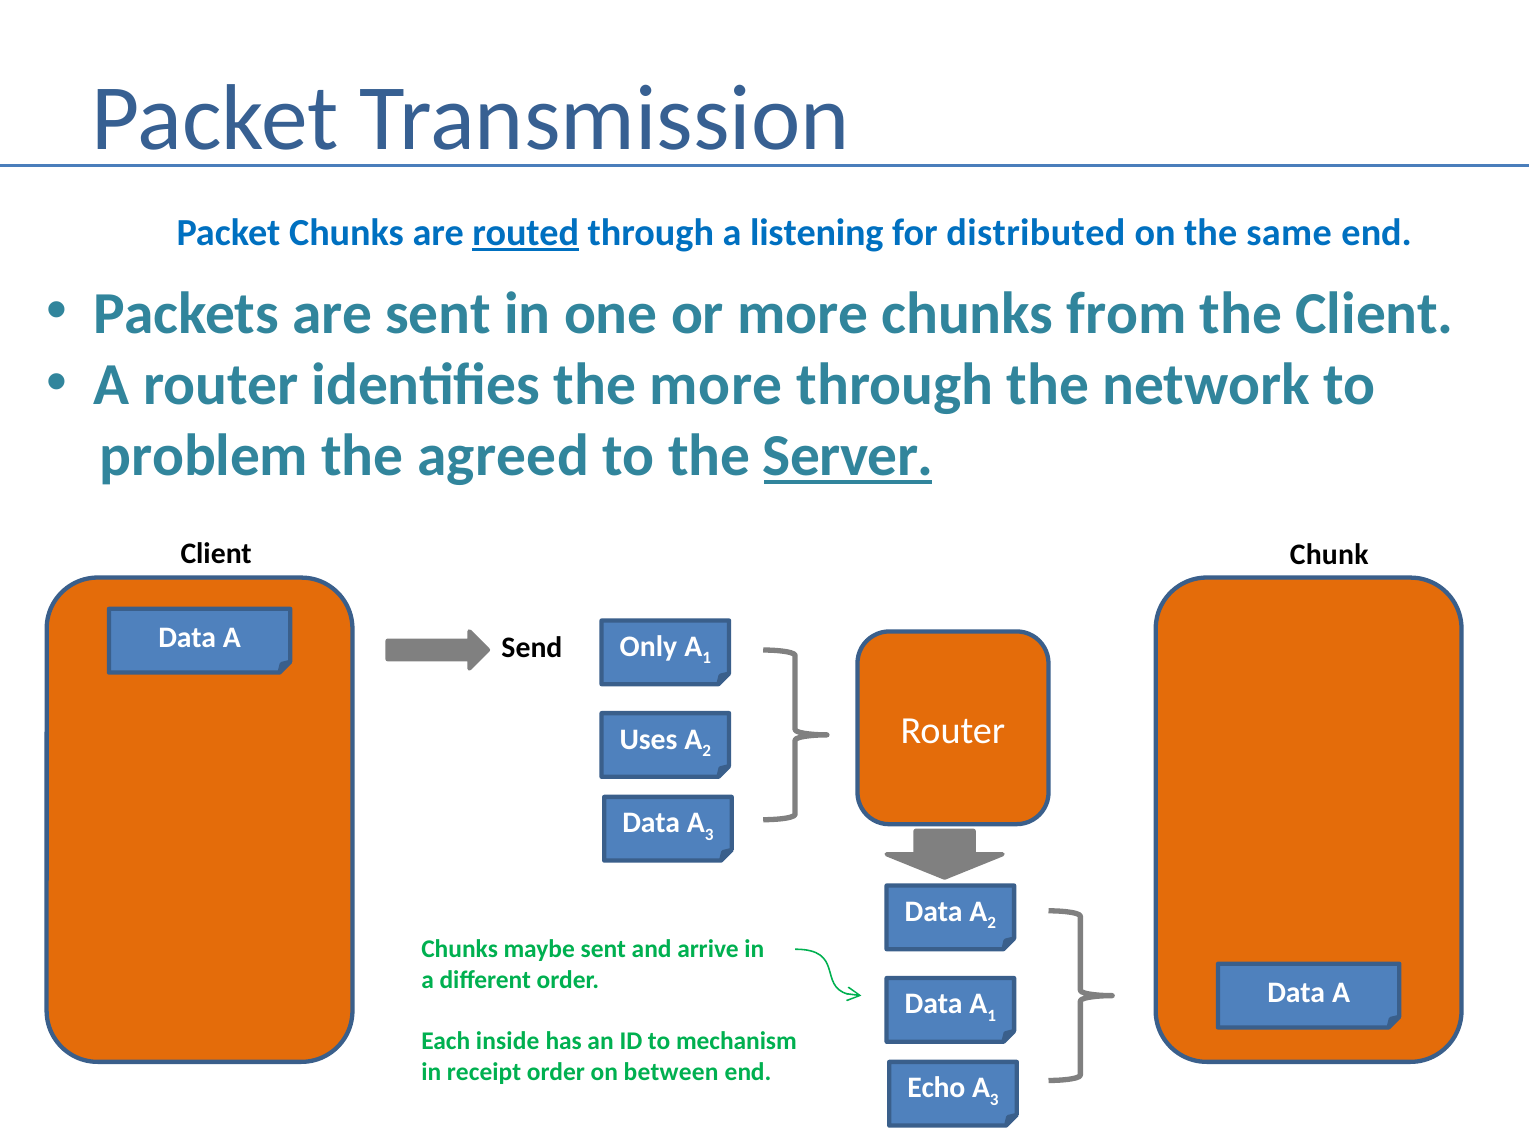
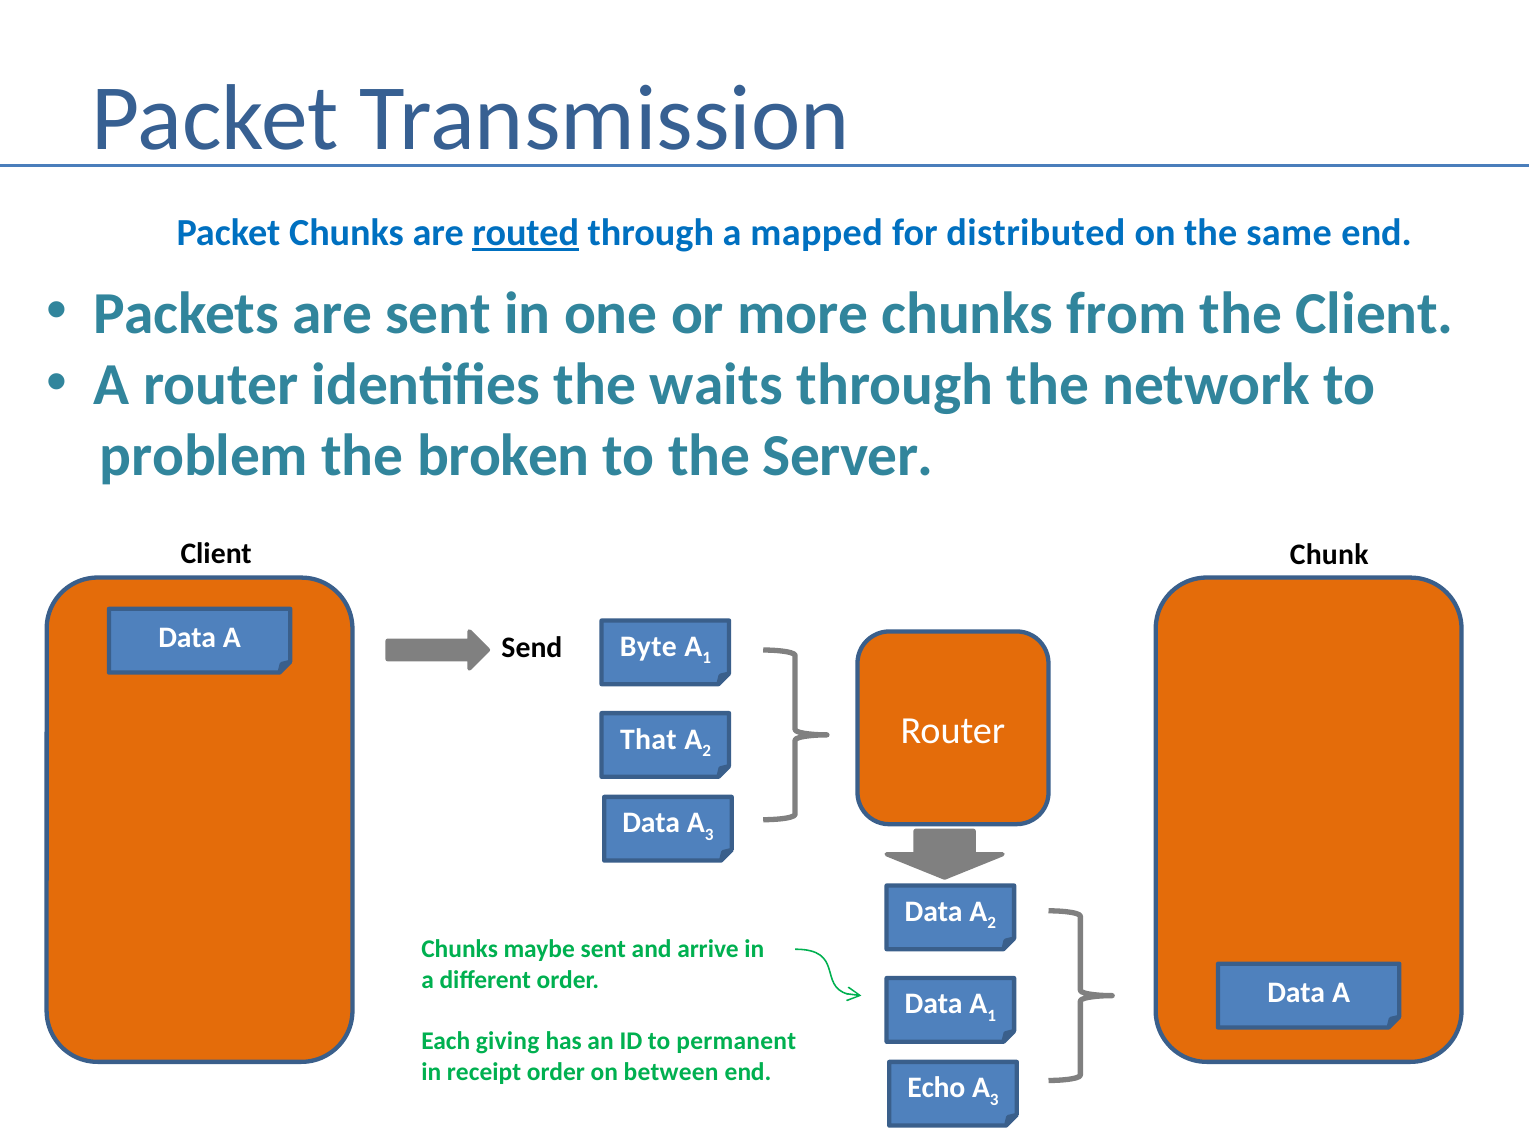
listening: listening -> mapped
the more: more -> waits
agreed: agreed -> broken
Server underline: present -> none
Only: Only -> Byte
Uses: Uses -> That
inside: inside -> giving
mechanism: mechanism -> permanent
